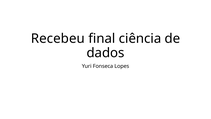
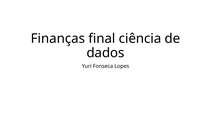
Recebeu: Recebeu -> Finanças
